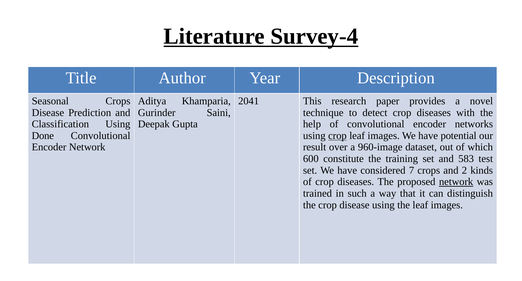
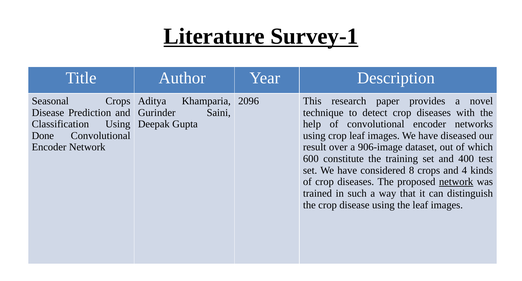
Survey-4: Survey-4 -> Survey-1
2041: 2041 -> 2096
crop at (337, 136) underline: present -> none
potential: potential -> diseased
960-image: 960-image -> 906-image
583: 583 -> 400
7: 7 -> 8
2: 2 -> 4
